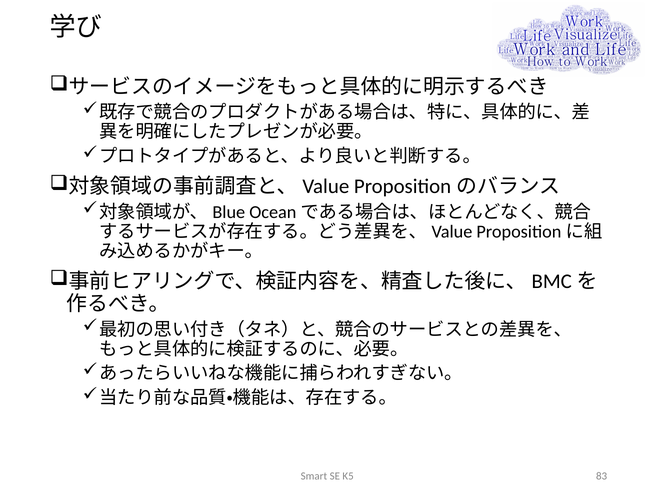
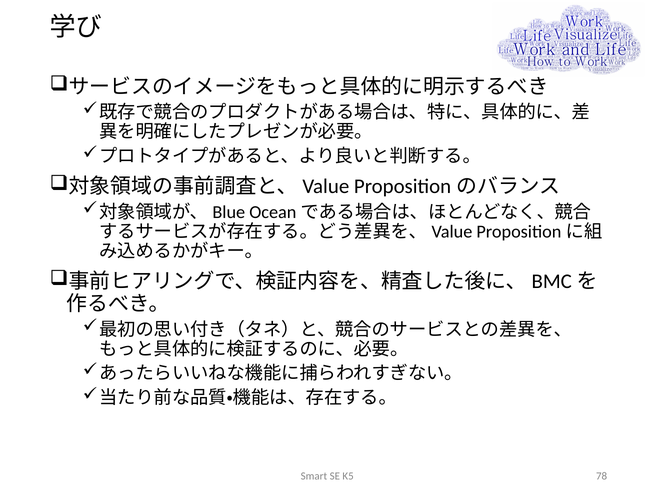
83: 83 -> 78
